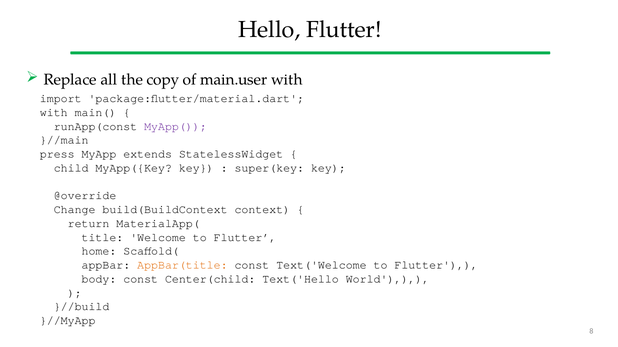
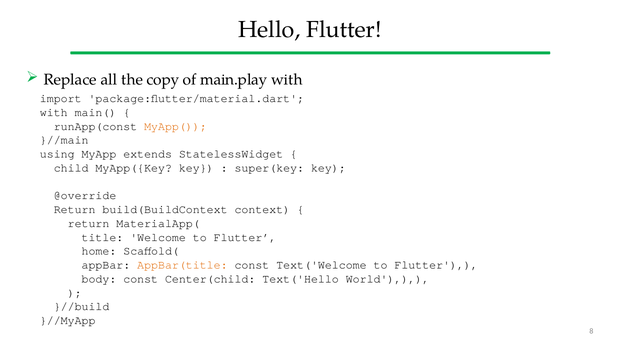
main.user: main.user -> main.play
MyApp( colour: purple -> orange
press: press -> using
Change at (75, 210): Change -> Return
